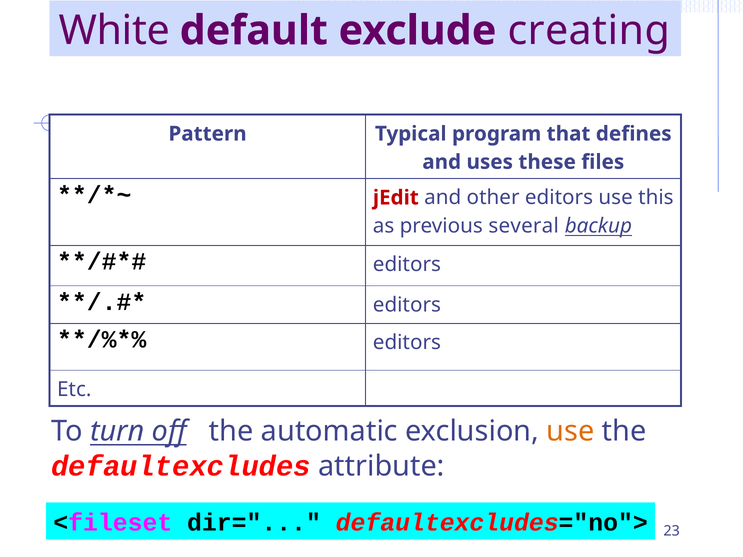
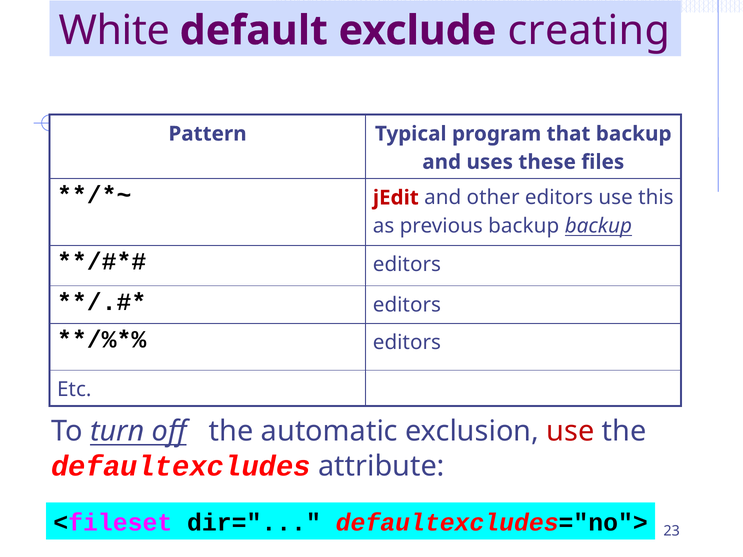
that defines: defines -> backup
previous several: several -> backup
use at (570, 432) colour: orange -> red
